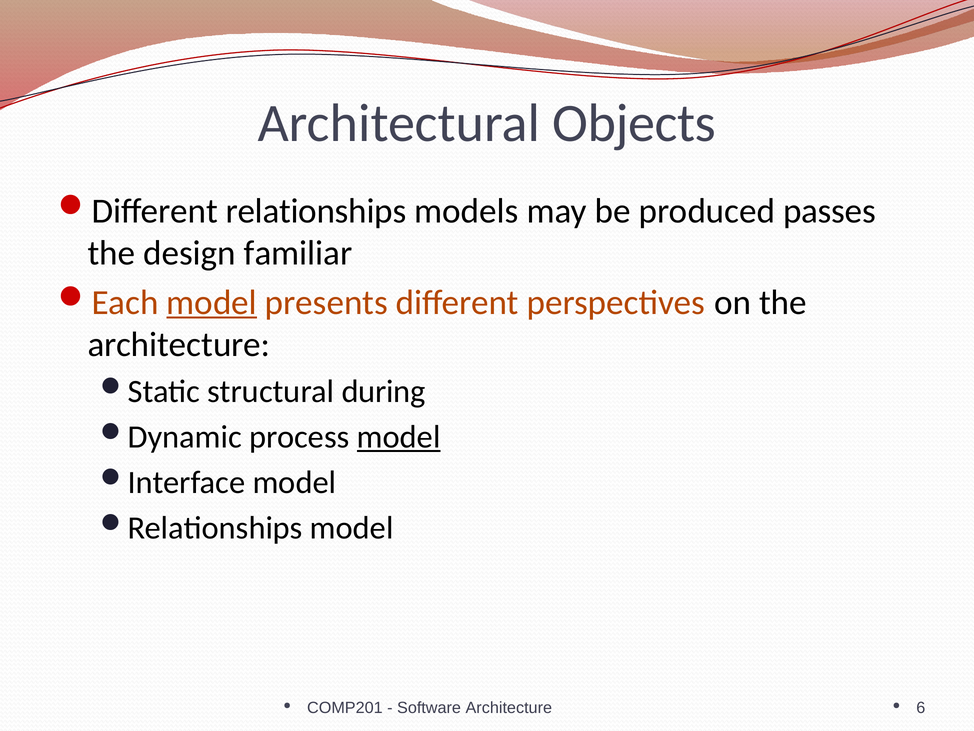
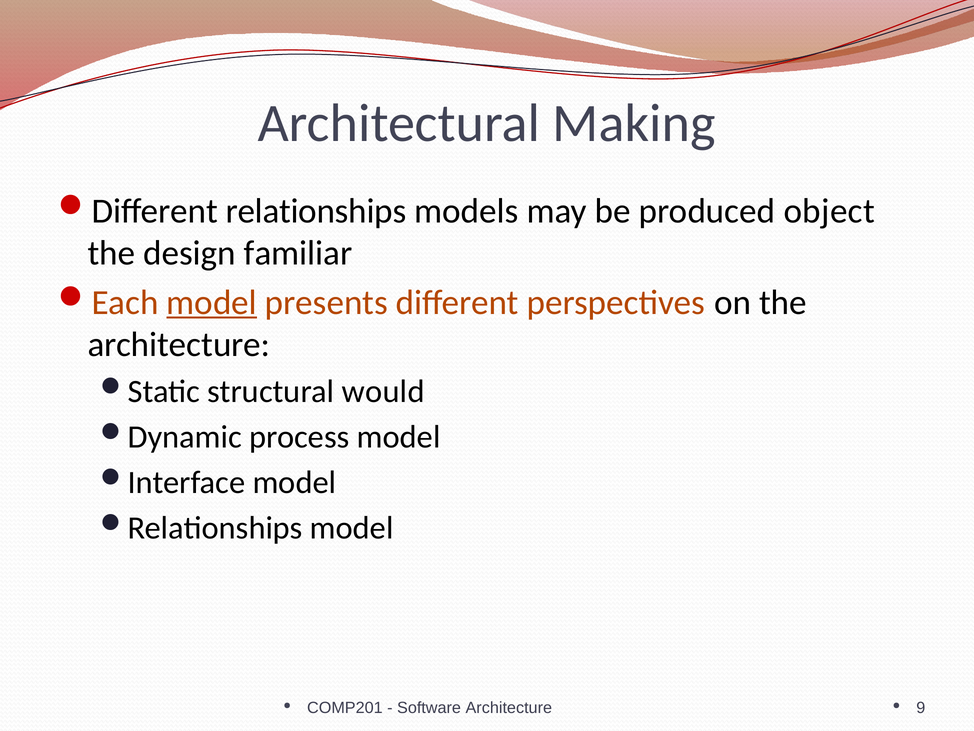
Objects: Objects -> Making
passes: passes -> object
during: during -> would
model at (399, 437) underline: present -> none
6: 6 -> 9
